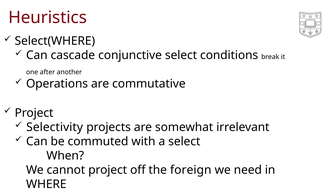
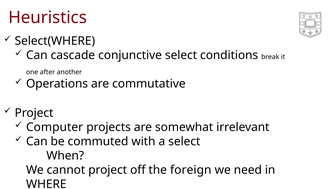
Selectivity: Selectivity -> Computer
